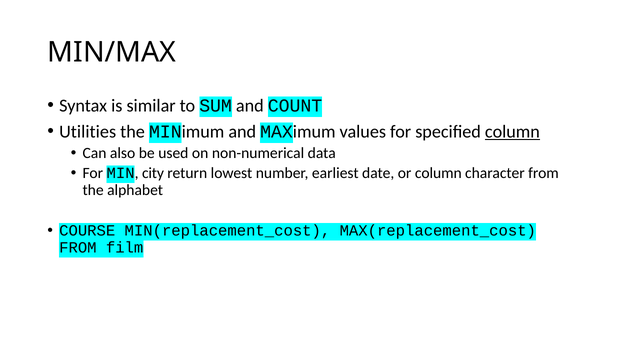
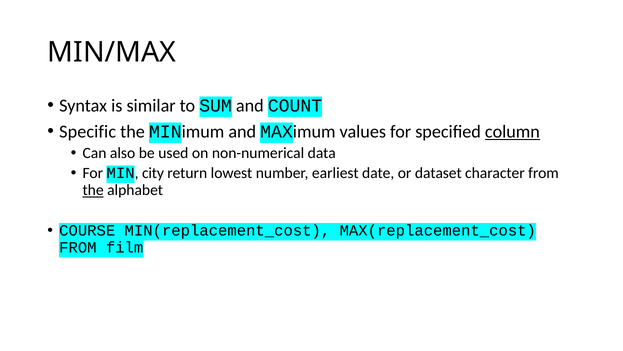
Utilities: Utilities -> Specific
or column: column -> dataset
the at (93, 190) underline: none -> present
